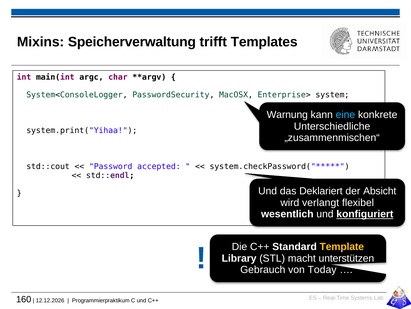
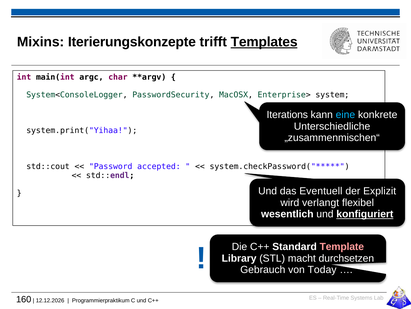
Speicherverwaltung: Speicherverwaltung -> Iterierungskonzepte
Templates underline: none -> present
Warnung: Warnung -> Iterations
Deklariert: Deklariert -> Eventuell
Absicht: Absicht -> Explizit
Template colour: yellow -> pink
unterstützen: unterstützen -> durchsetzen
